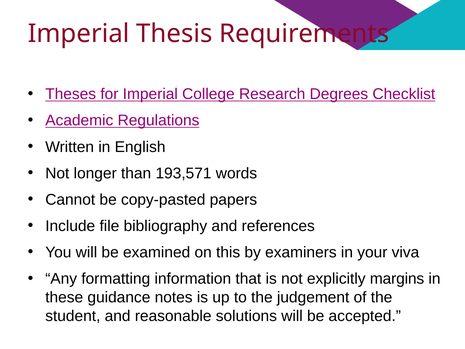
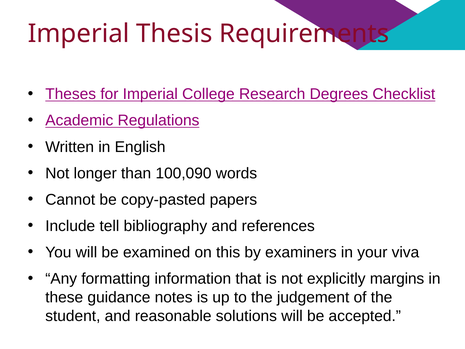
193,571: 193,571 -> 100,090
file: file -> tell
